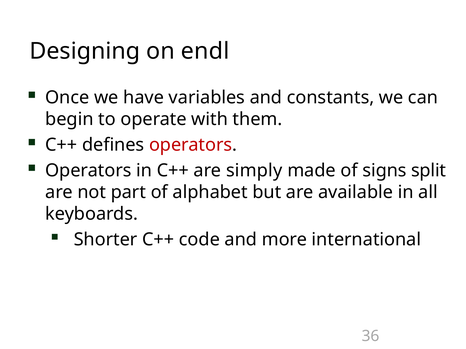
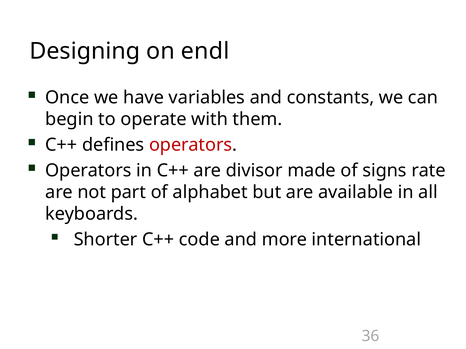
simply: simply -> divisor
split: split -> rate
